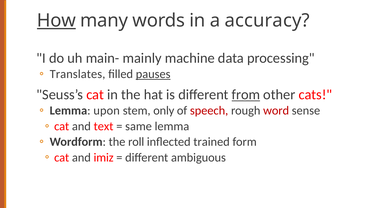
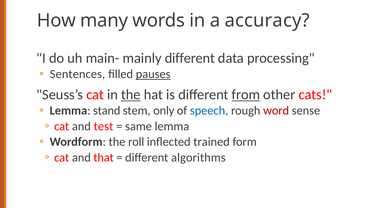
How underline: present -> none
mainly machine: machine -> different
Translates: Translates -> Sentences
the at (131, 95) underline: none -> present
upon: upon -> stand
speech colour: red -> blue
text: text -> test
imiz: imiz -> that
ambiguous: ambiguous -> algorithms
